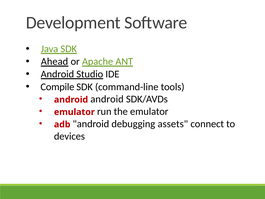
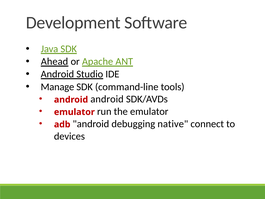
Compile: Compile -> Manage
assets: assets -> native
